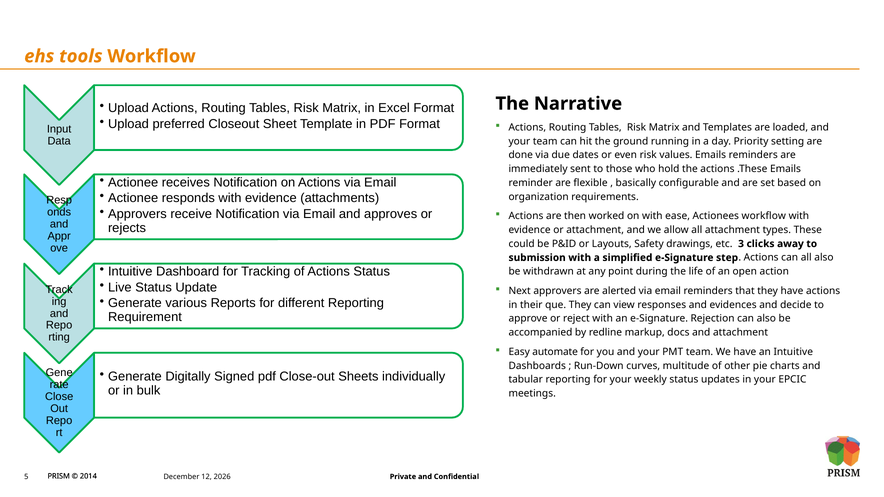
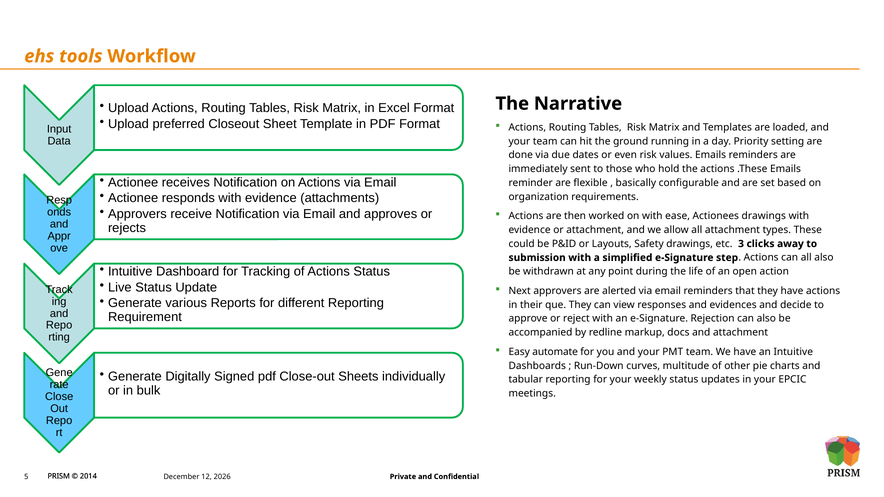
Actionees workflow: workflow -> drawings
